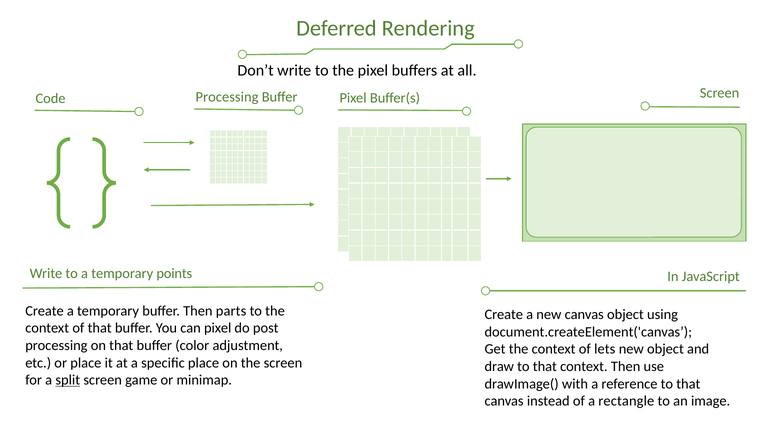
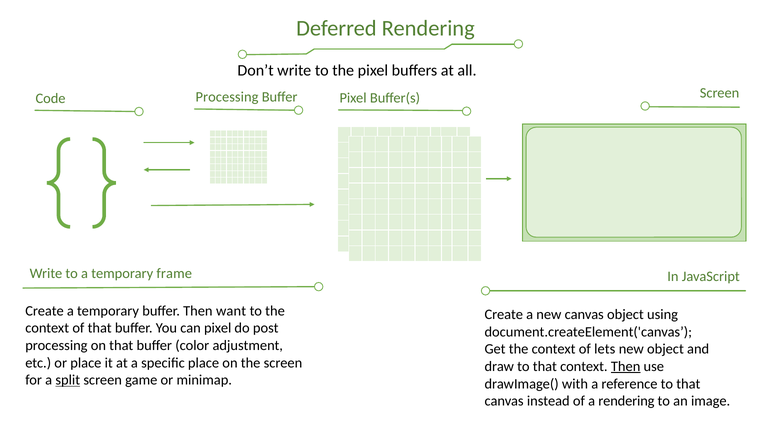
points: points -> frame
parts: parts -> want
Then at (626, 367) underline: none -> present
a rectangle: rectangle -> rendering
